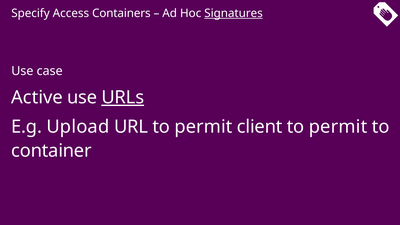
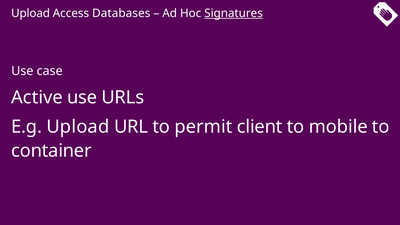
Specify at (31, 13): Specify -> Upload
Containers: Containers -> Databases
URLs underline: present -> none
client to permit: permit -> mobile
